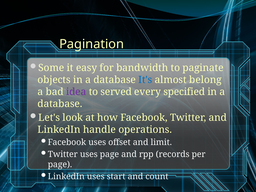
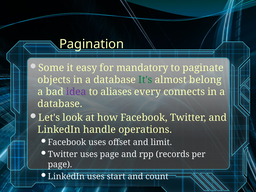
bandwidth: bandwidth -> mandatory
It's colour: blue -> green
served: served -> aliases
specified: specified -> connects
